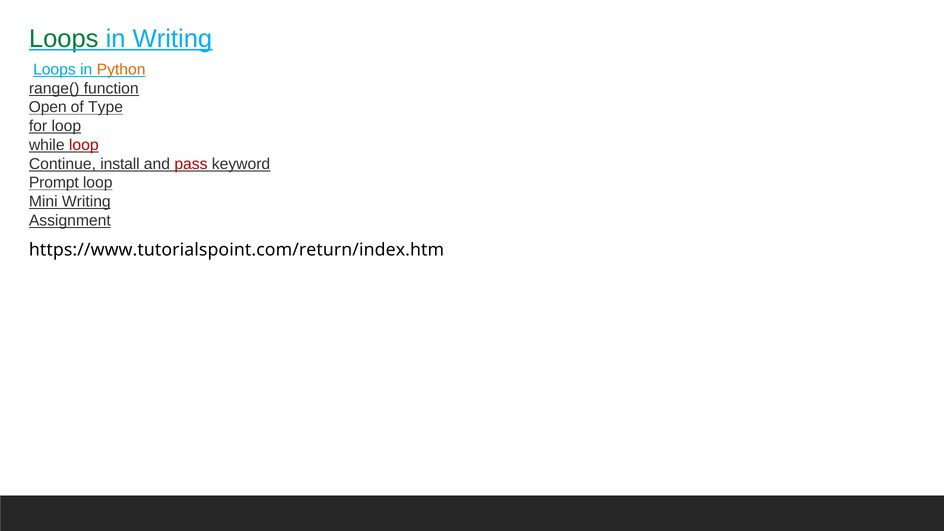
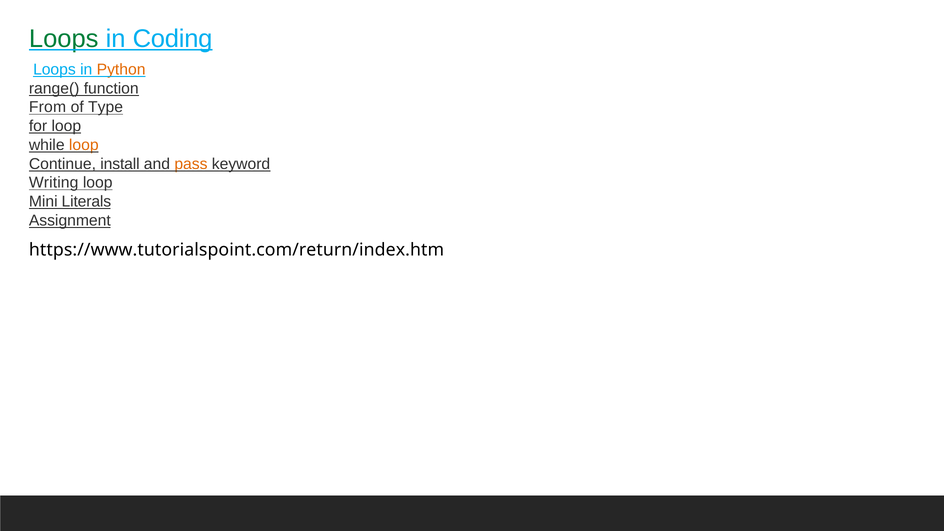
in Writing: Writing -> Coding
Open: Open -> From
loop at (84, 145) colour: red -> orange
pass colour: red -> orange
Prompt: Prompt -> Writing
Mini Writing: Writing -> Literals
